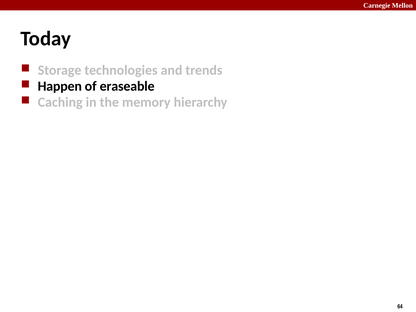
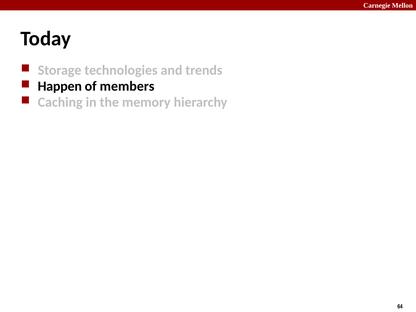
eraseable: eraseable -> members
